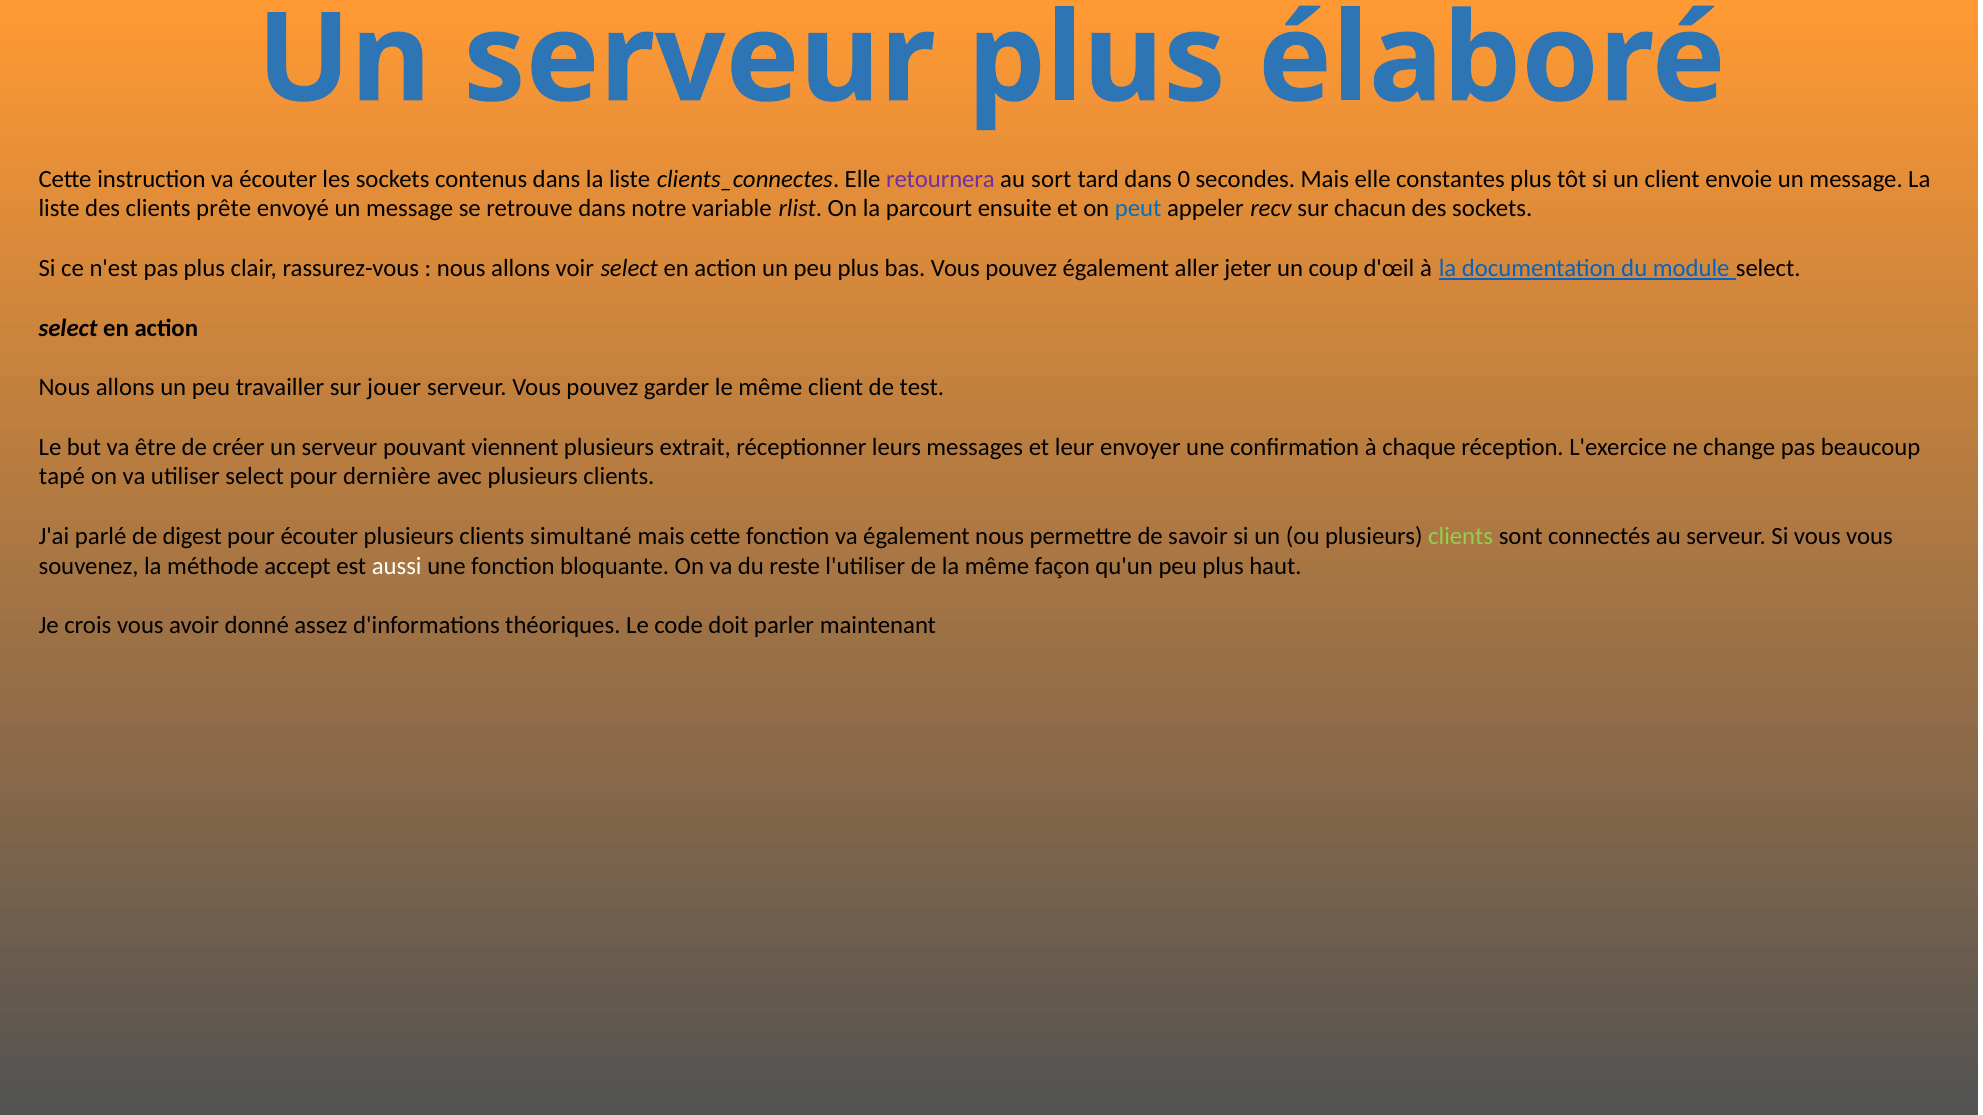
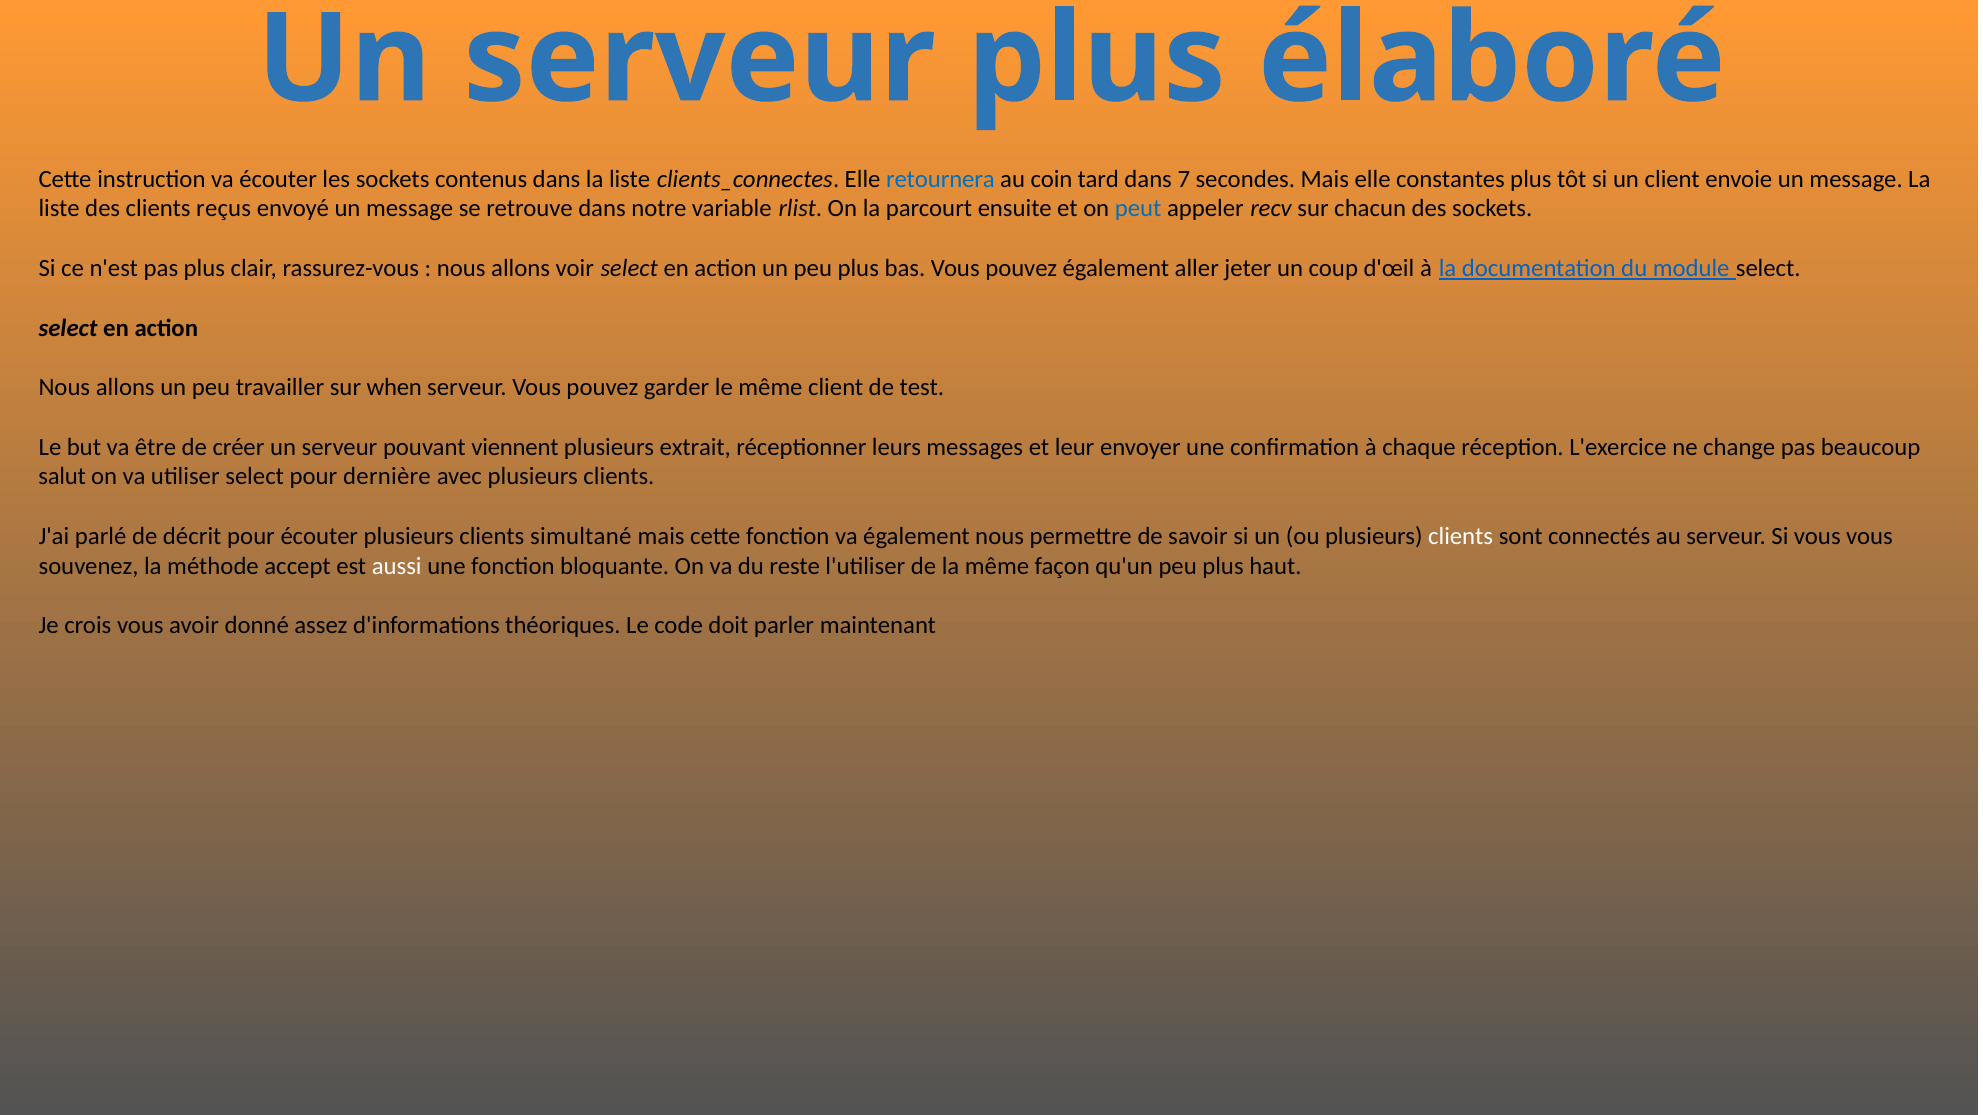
retournera colour: purple -> blue
sort: sort -> coin
0: 0 -> 7
prête: prête -> reçus
jouer: jouer -> when
tapé: tapé -> salut
digest: digest -> décrit
clients at (1461, 536) colour: light green -> white
